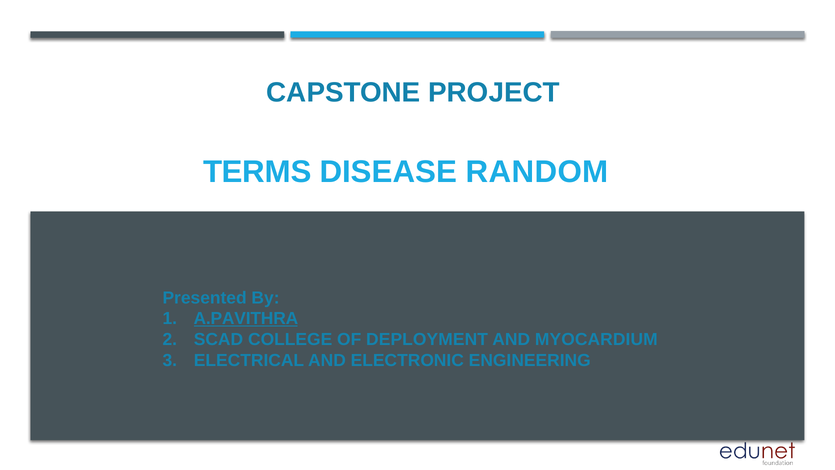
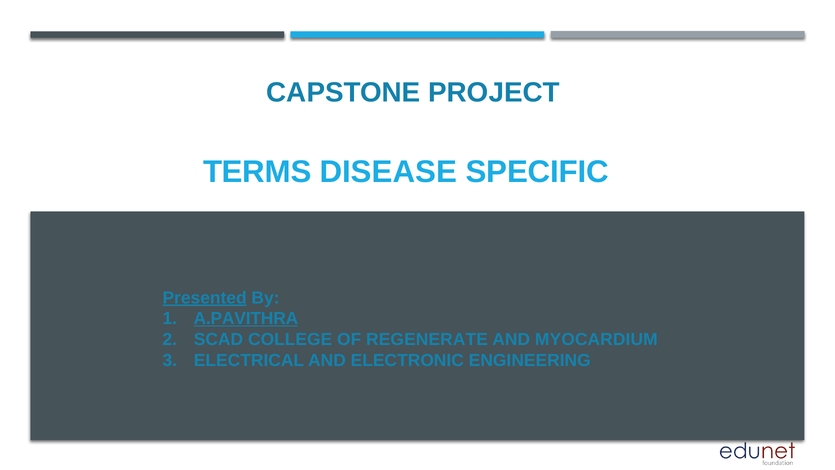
RANDOM: RANDOM -> SPECIFIC
Presented underline: none -> present
DEPLOYMENT: DEPLOYMENT -> REGENERATE
